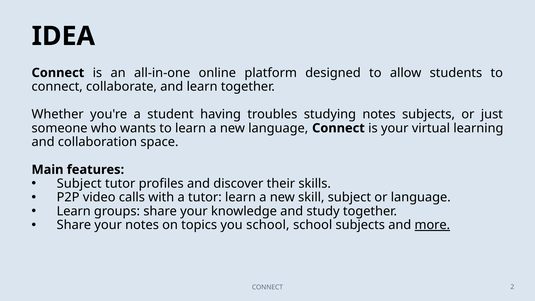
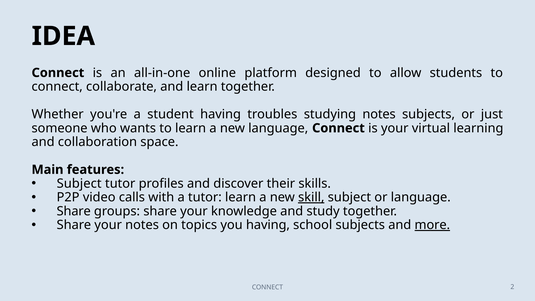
skill underline: none -> present
Learn at (74, 211): Learn -> Share
you school: school -> having
